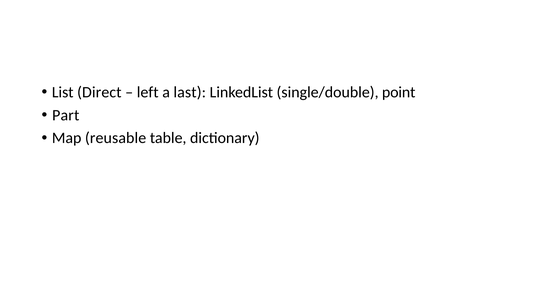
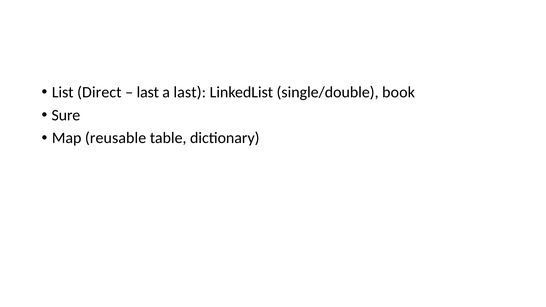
left at (148, 92): left -> last
point: point -> book
Part: Part -> Sure
